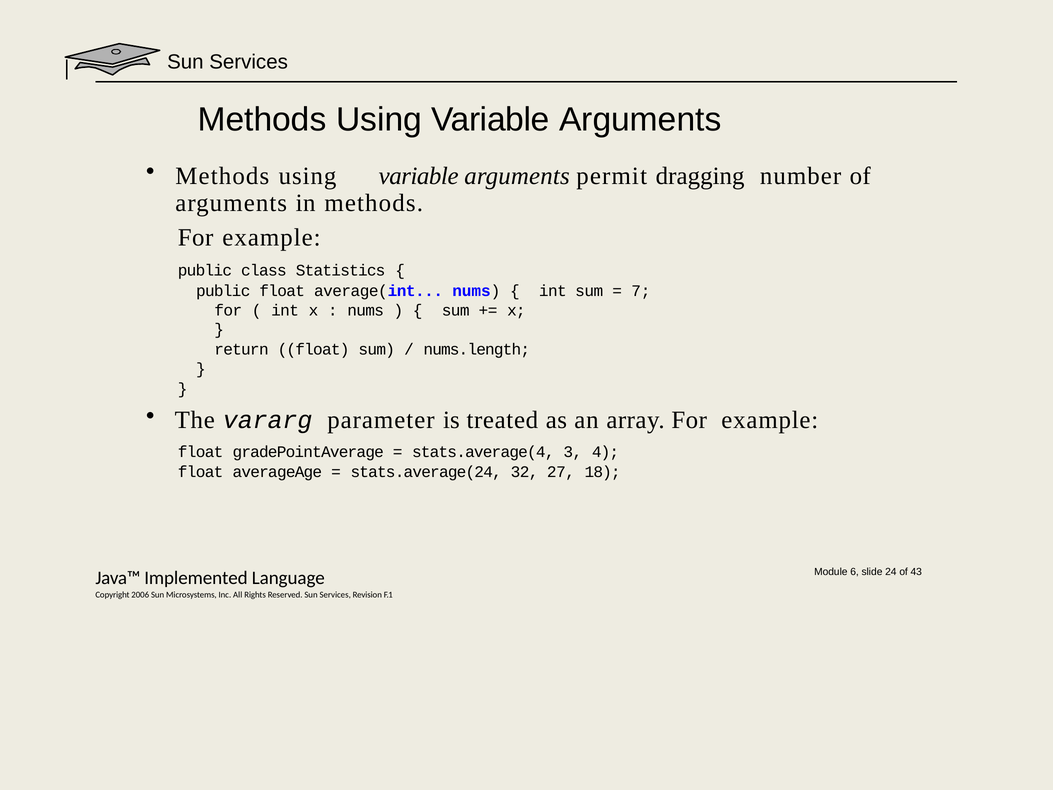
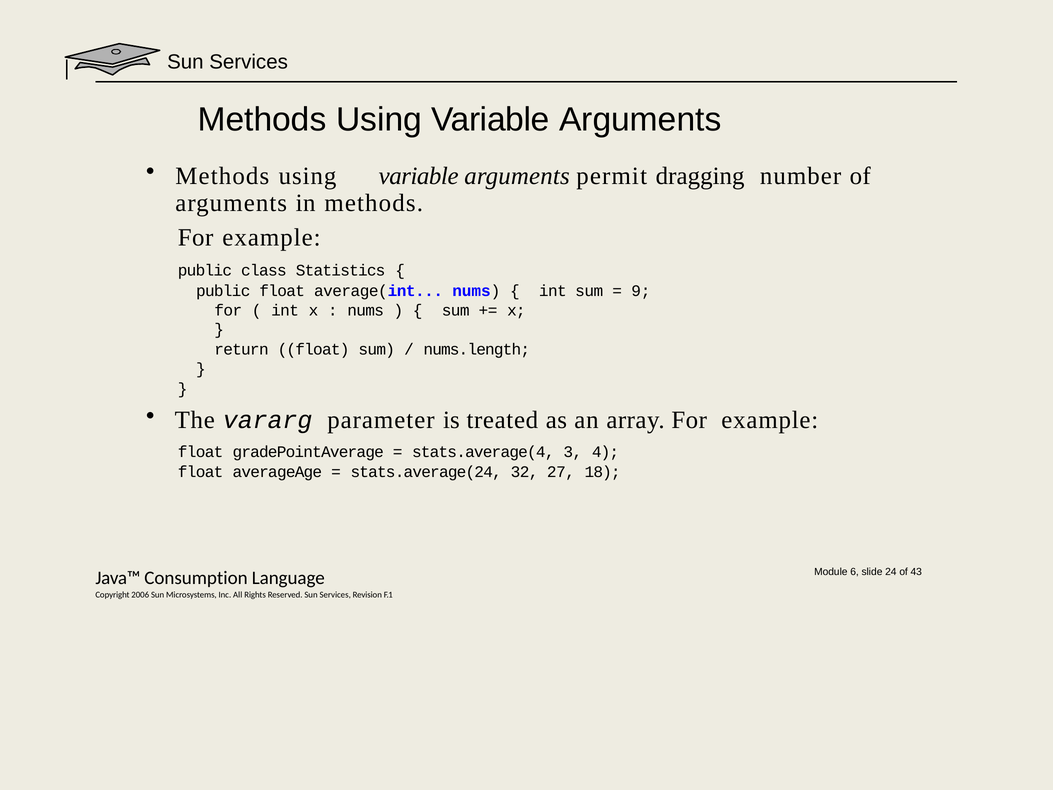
7: 7 -> 9
Implemented: Implemented -> Consumption
